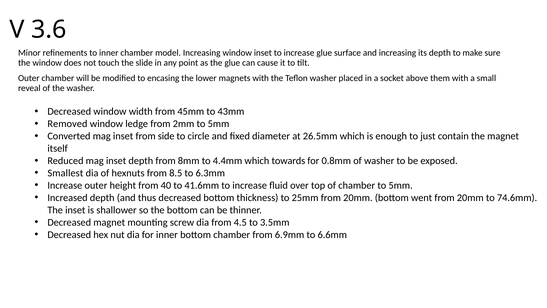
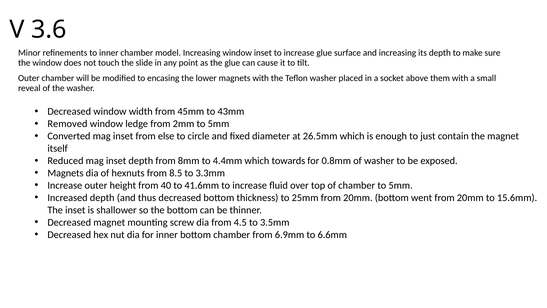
side: side -> else
Smallest at (65, 173): Smallest -> Magnets
6.3mm: 6.3mm -> 3.3mm
74.6mm: 74.6mm -> 15.6mm
